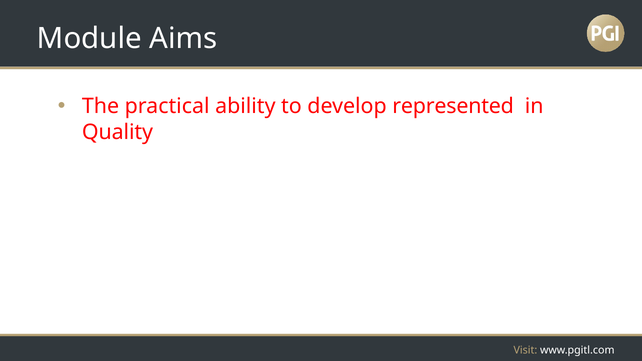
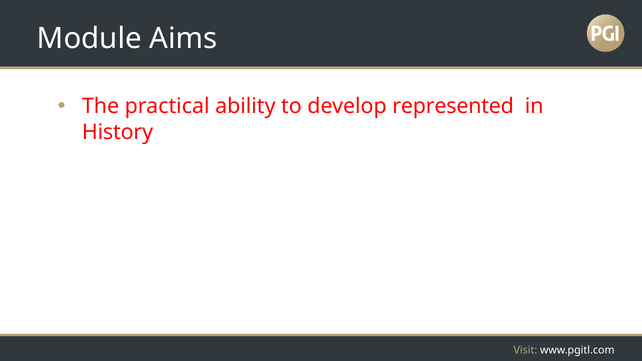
Quality: Quality -> History
